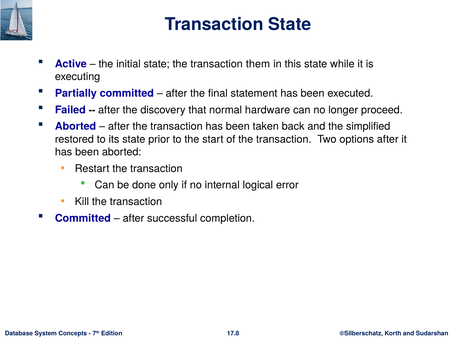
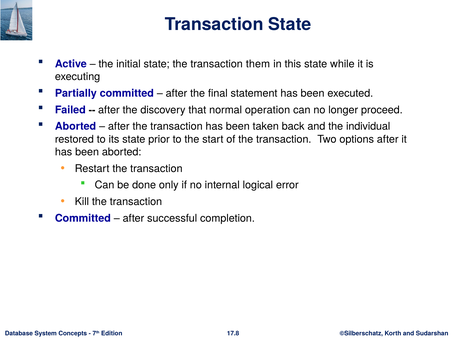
hardware: hardware -> operation
simplified: simplified -> individual
